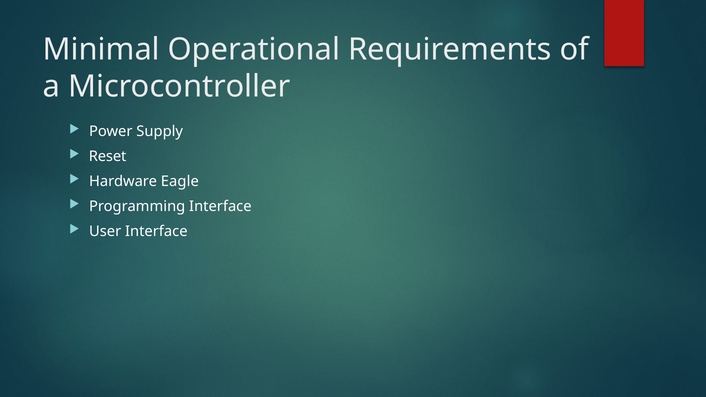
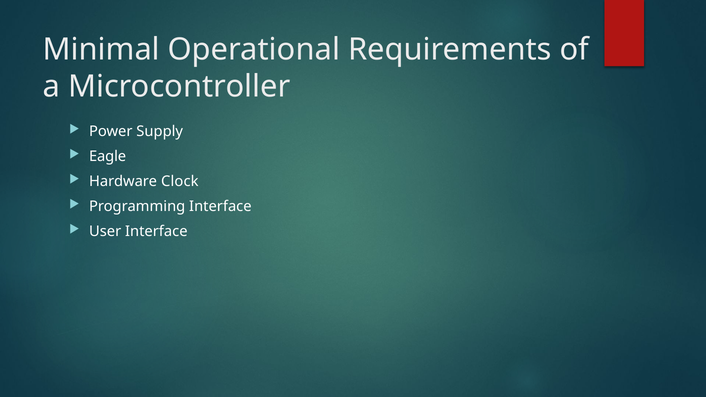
Reset: Reset -> Eagle
Eagle: Eagle -> Clock
